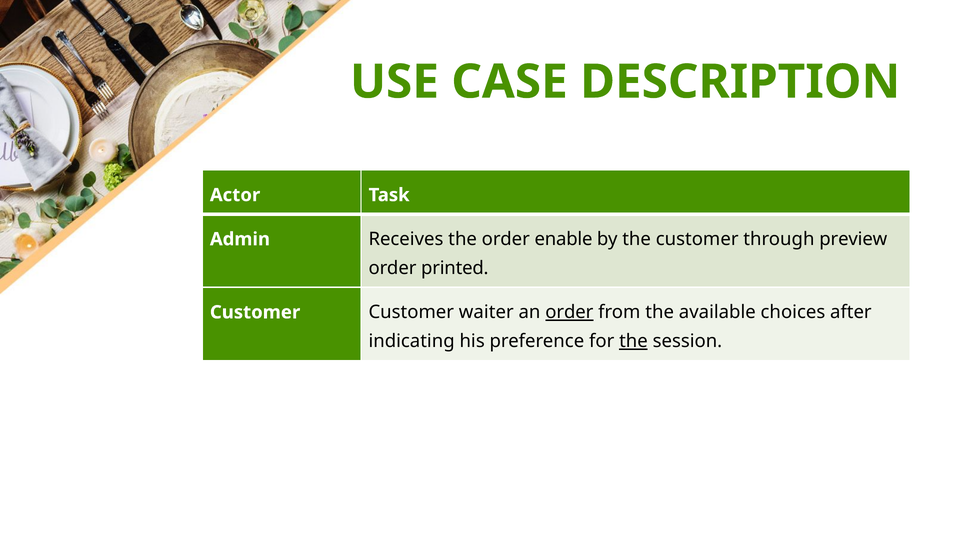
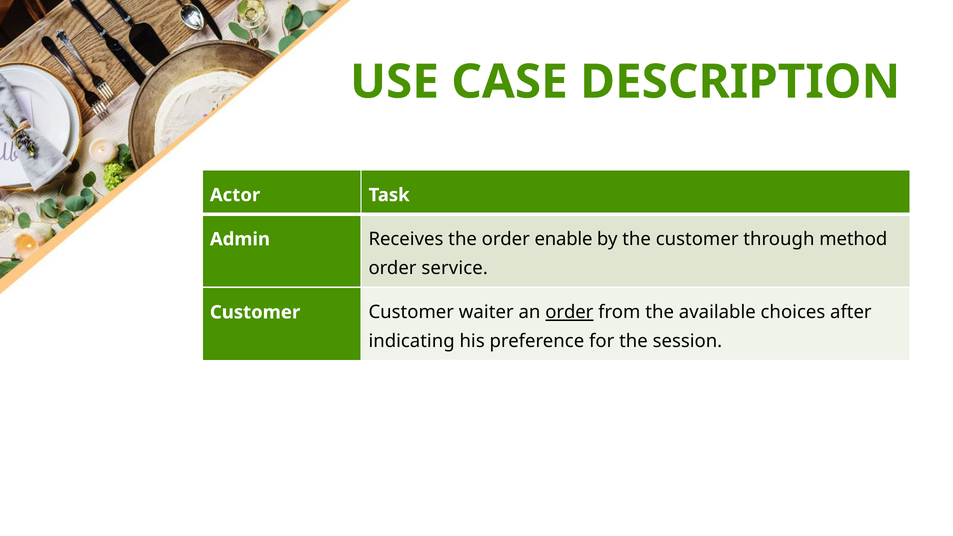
preview: preview -> method
printed: printed -> service
the at (633, 341) underline: present -> none
